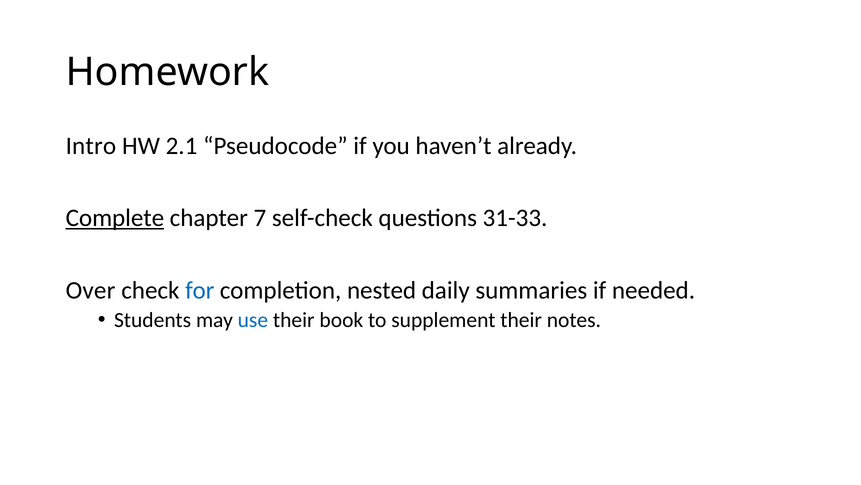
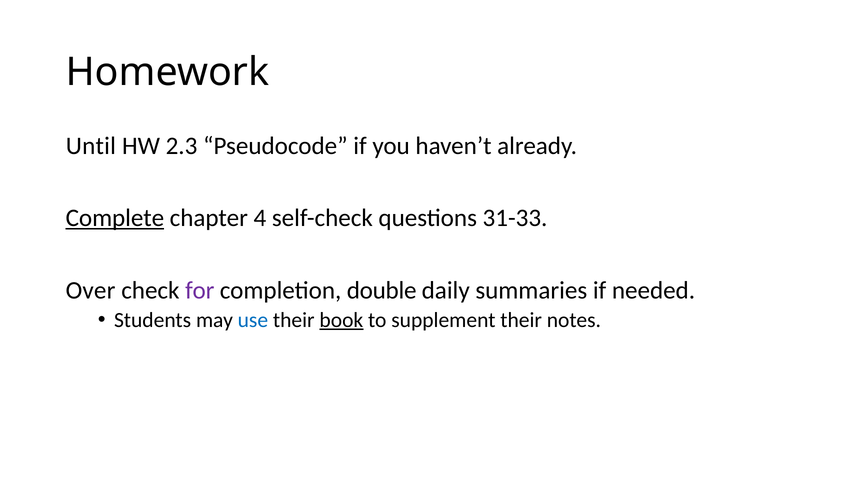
Intro: Intro -> Until
2.1: 2.1 -> 2.3
7: 7 -> 4
for colour: blue -> purple
nested: nested -> double
book underline: none -> present
